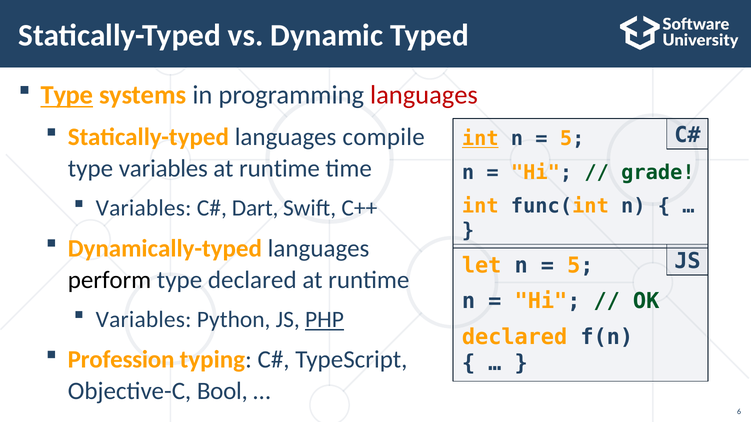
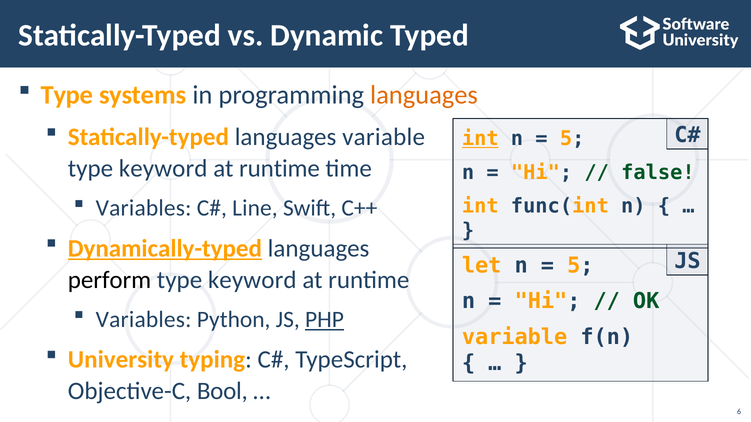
Type at (67, 95) underline: present -> none
languages at (424, 95) colour: red -> orange
languages compile: compile -> variable
variables at (163, 169): variables -> keyword
grade: grade -> false
Dart: Dart -> Line
Dynamically-typed underline: none -> present
declared at (252, 280): declared -> keyword
declared at (515, 337): declared -> variable
Profession: Profession -> University
